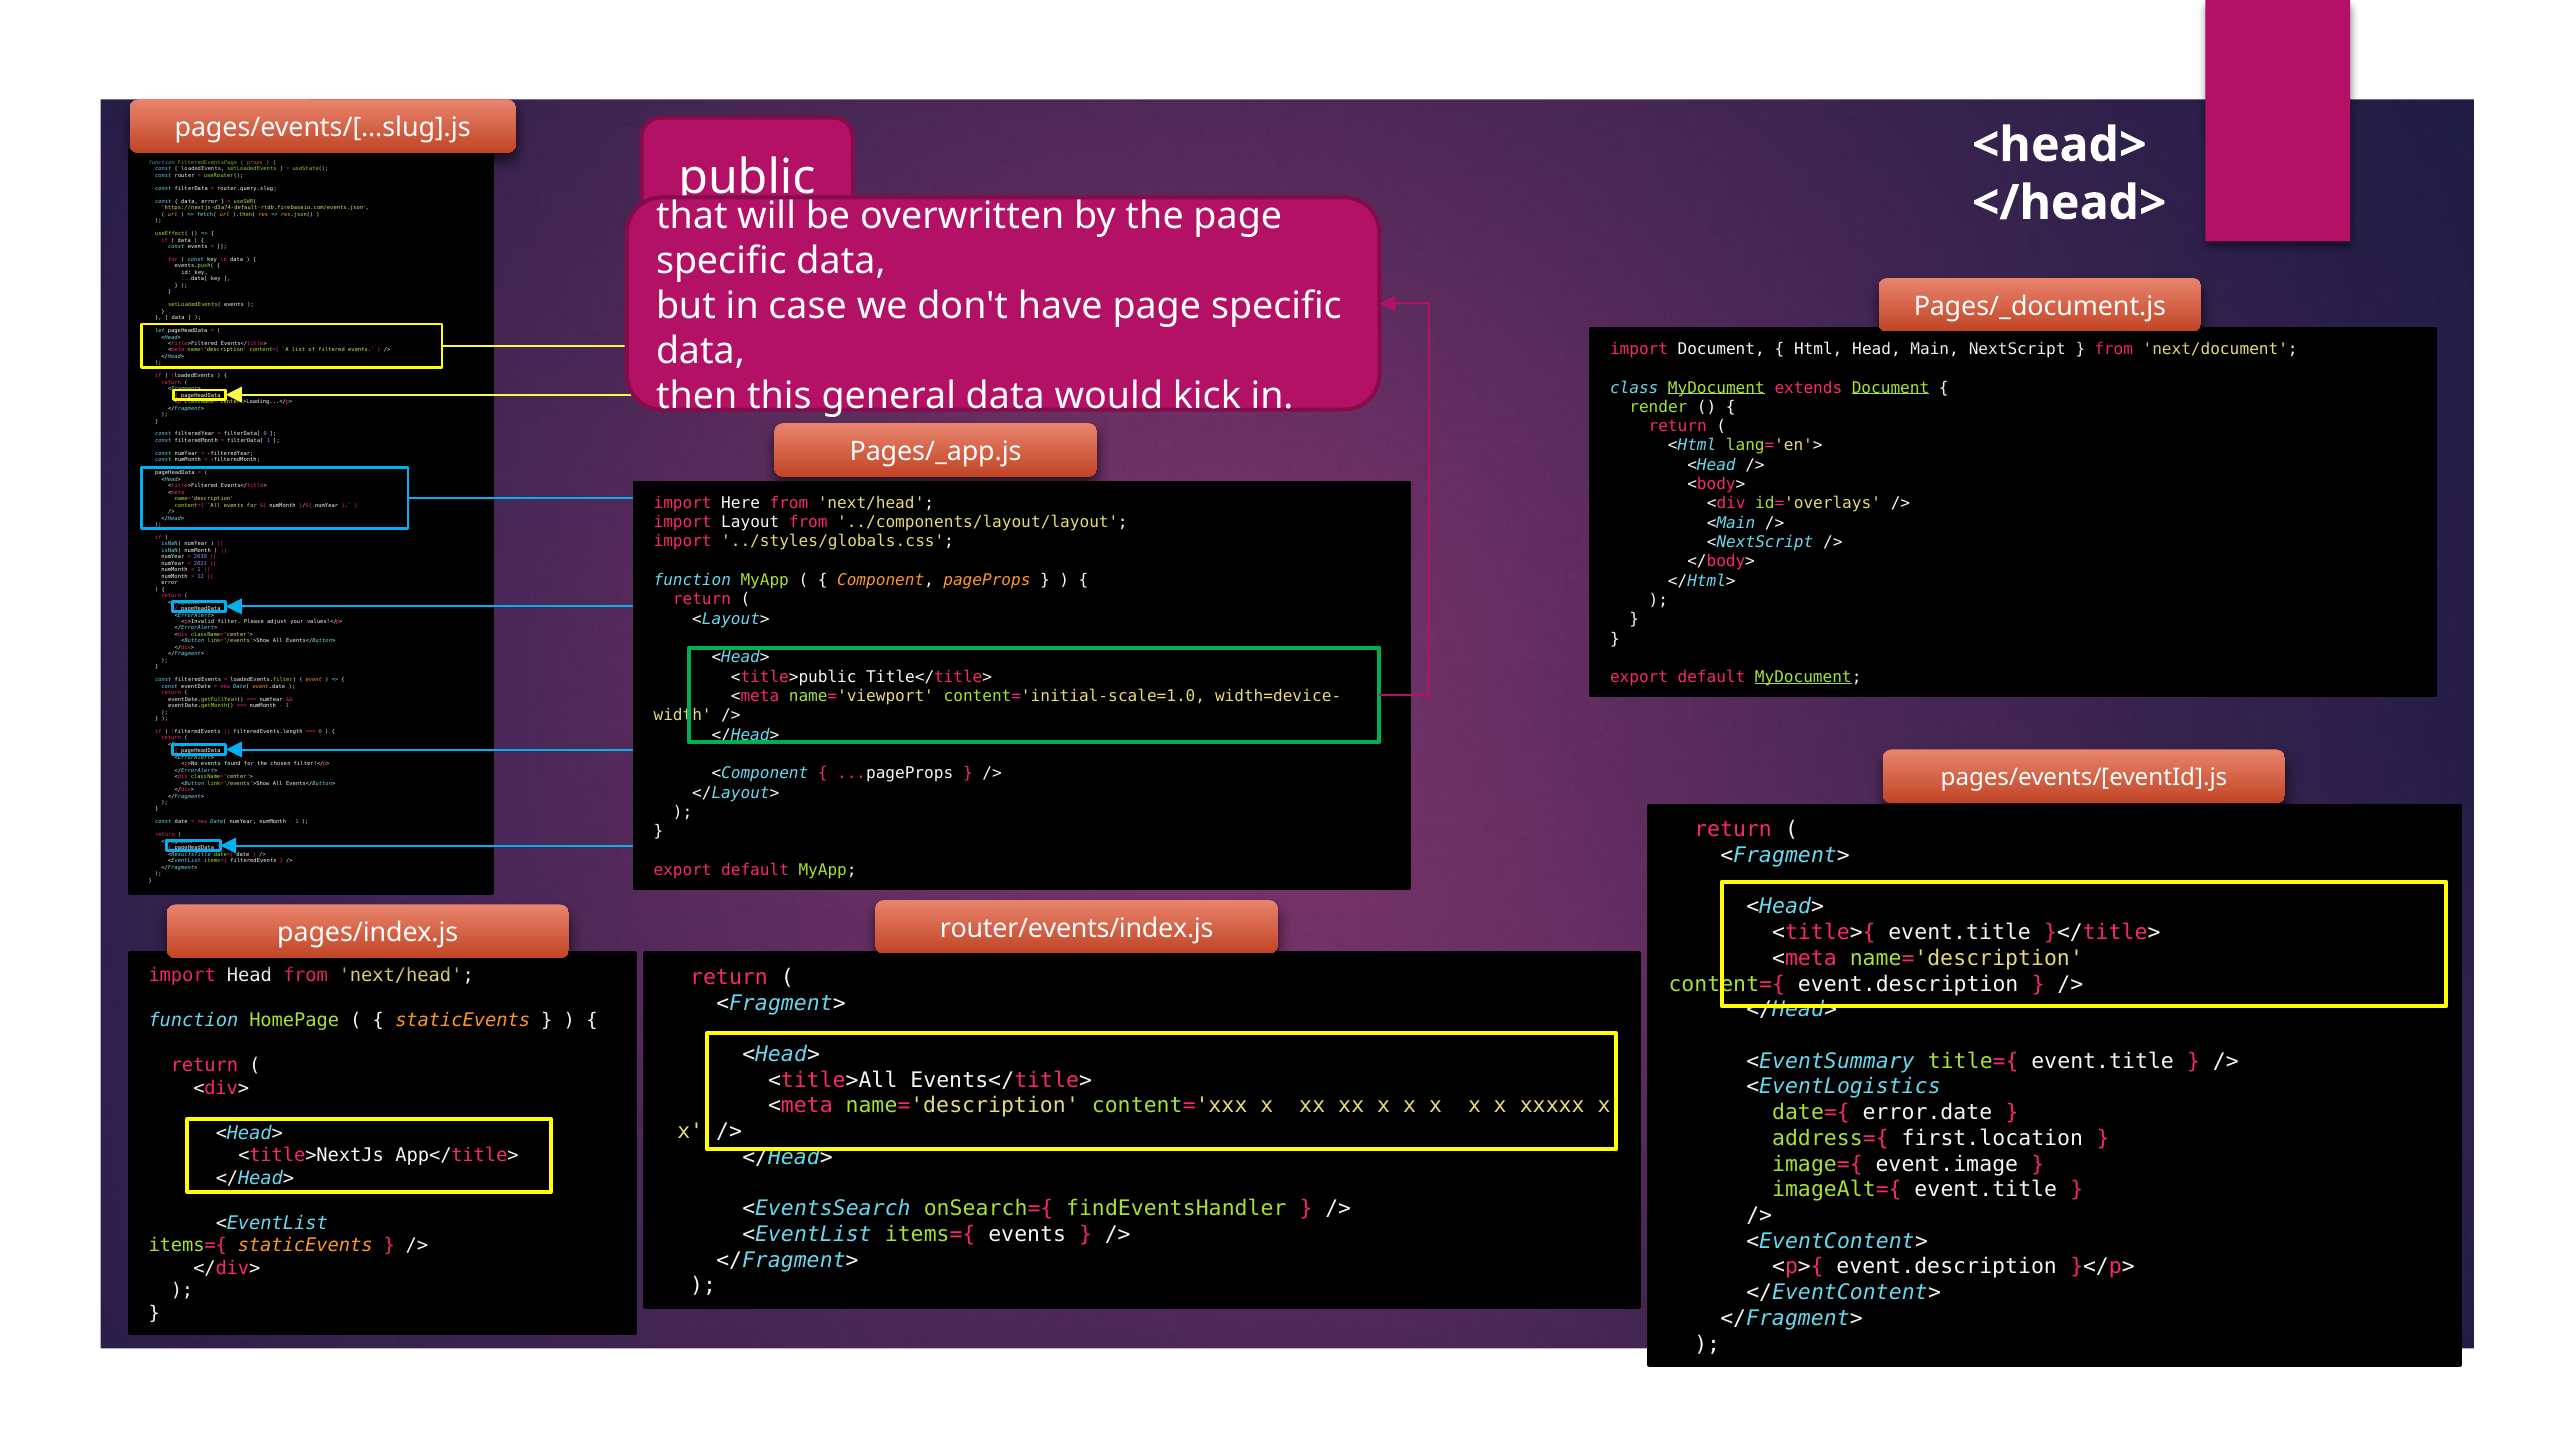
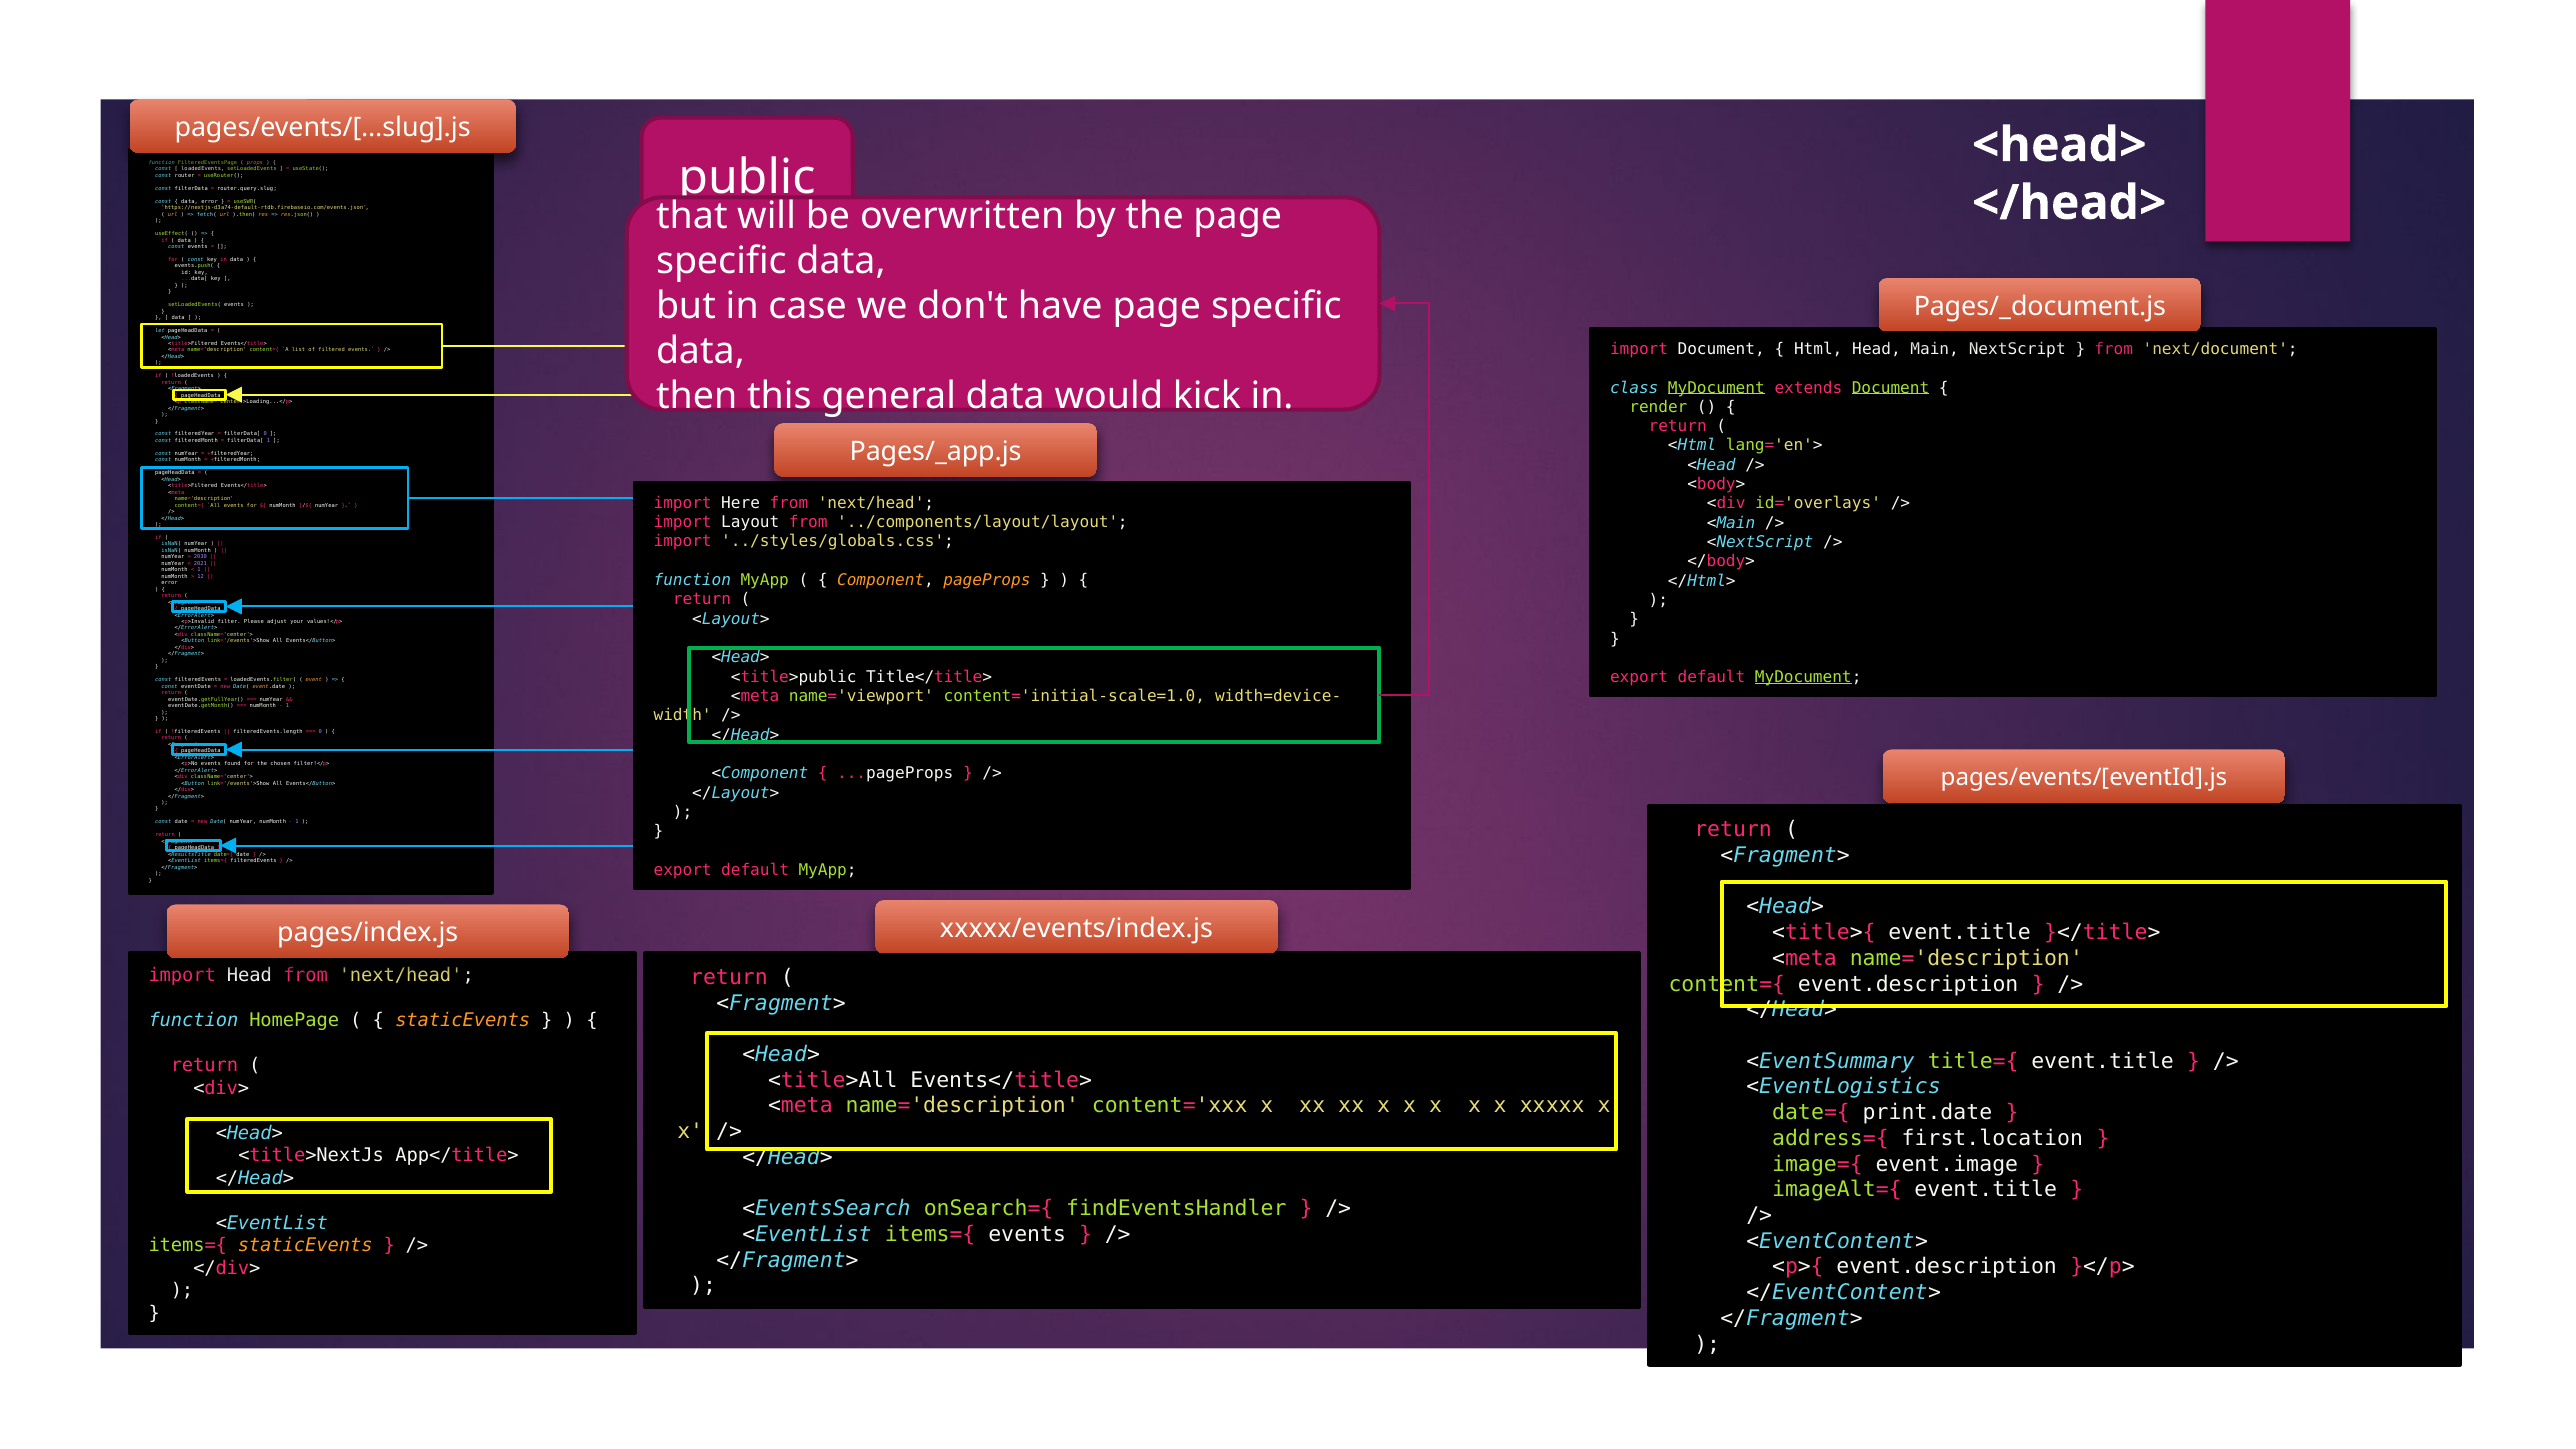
router/events/index.js: router/events/index.js -> xxxxx/events/index.js
error.date: error.date -> print.date
